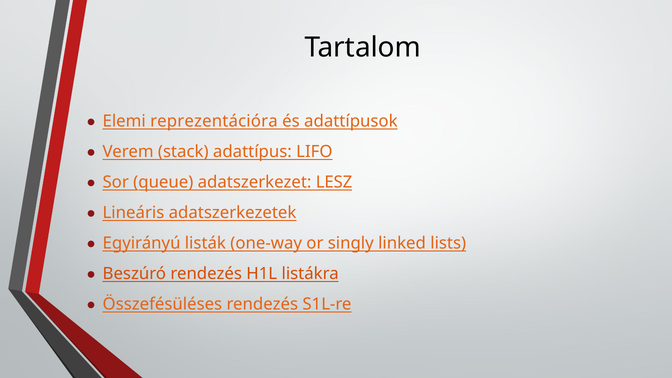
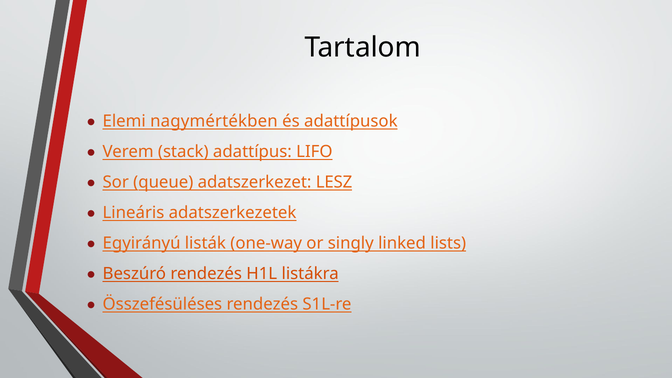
reprezentációra: reprezentációra -> nagymértékben
